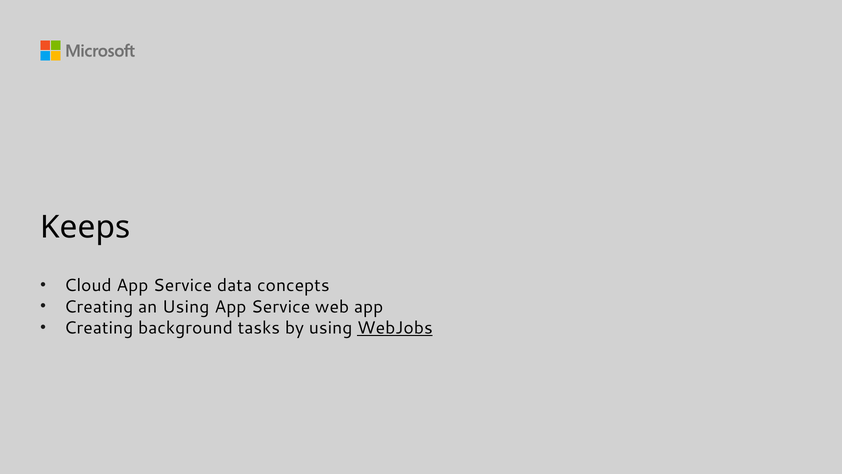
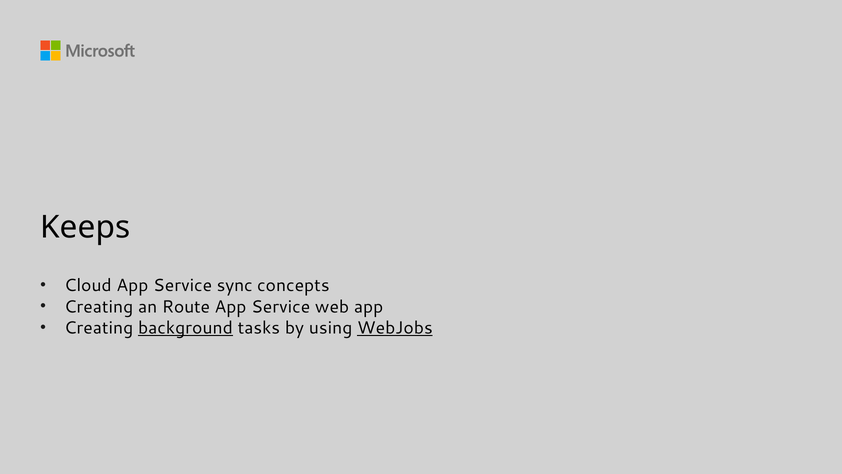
data: data -> sync
an Using: Using -> Route
background underline: none -> present
